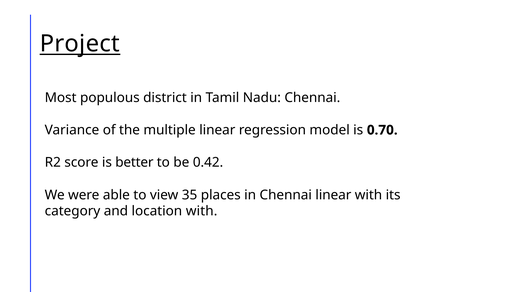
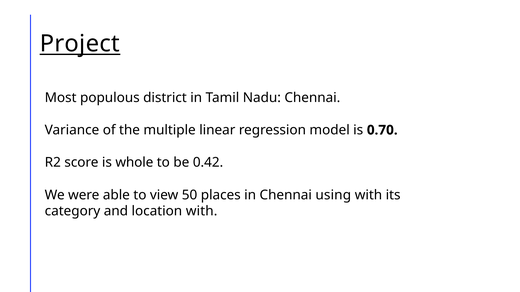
better: better -> whole
35: 35 -> 50
Chennai linear: linear -> using
